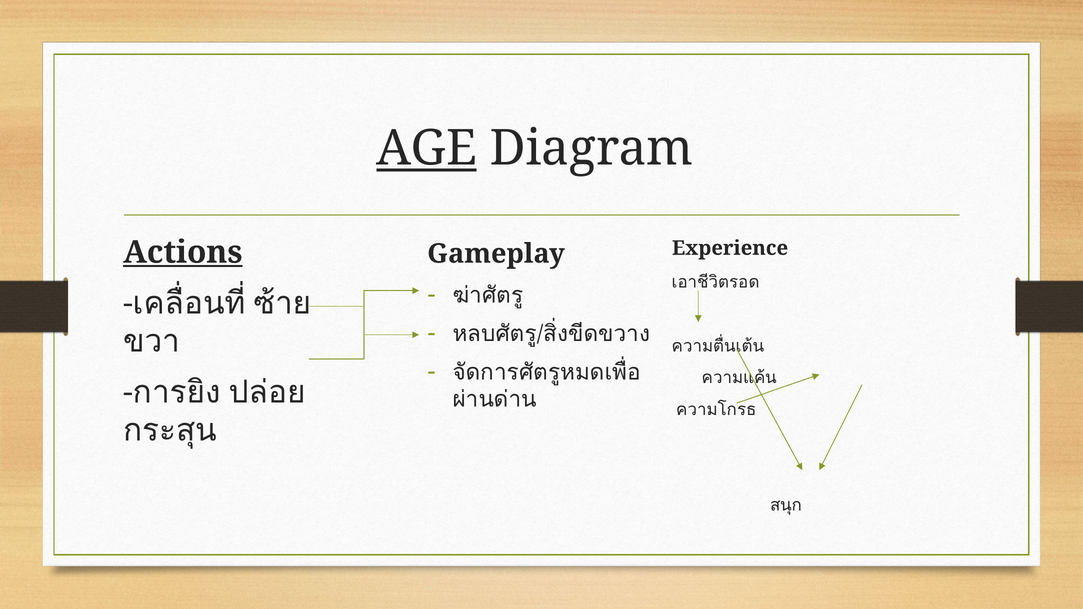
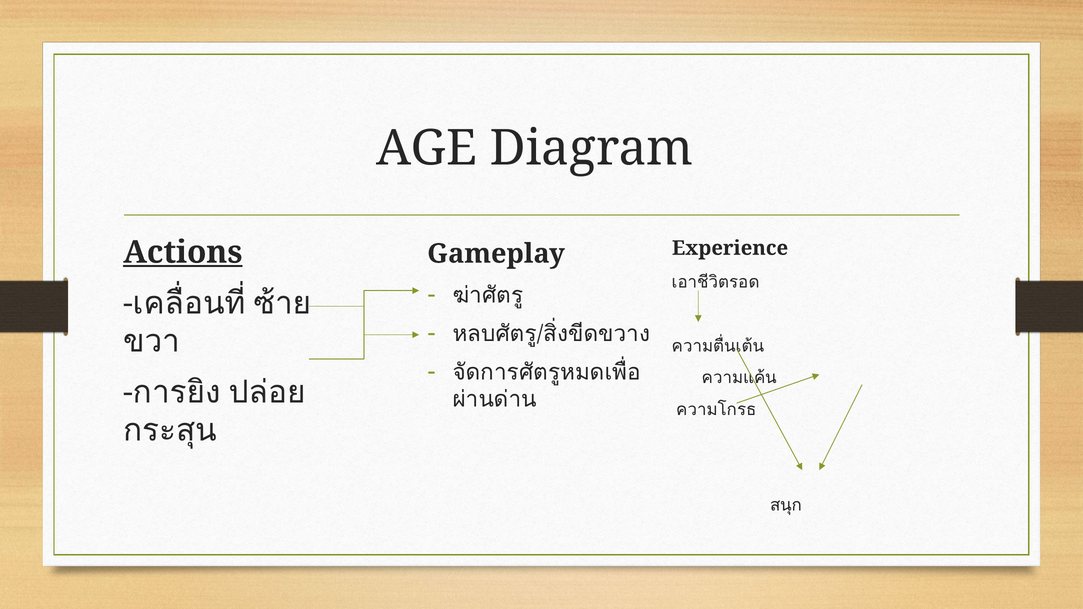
AGE underline: present -> none
